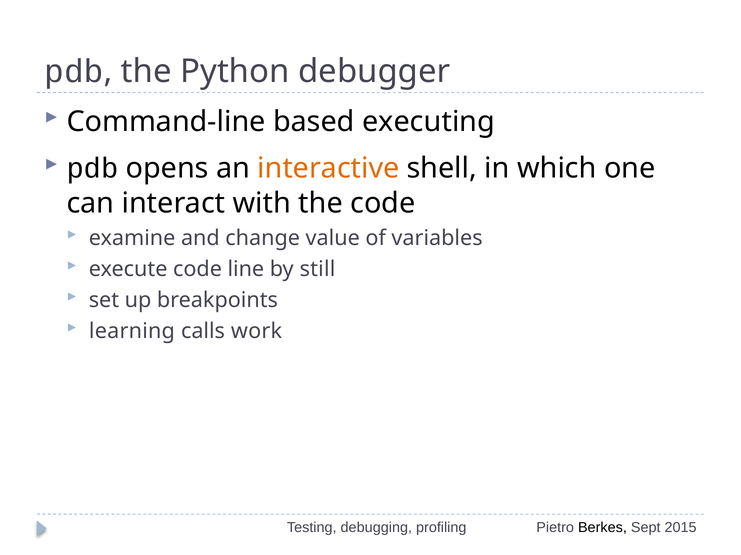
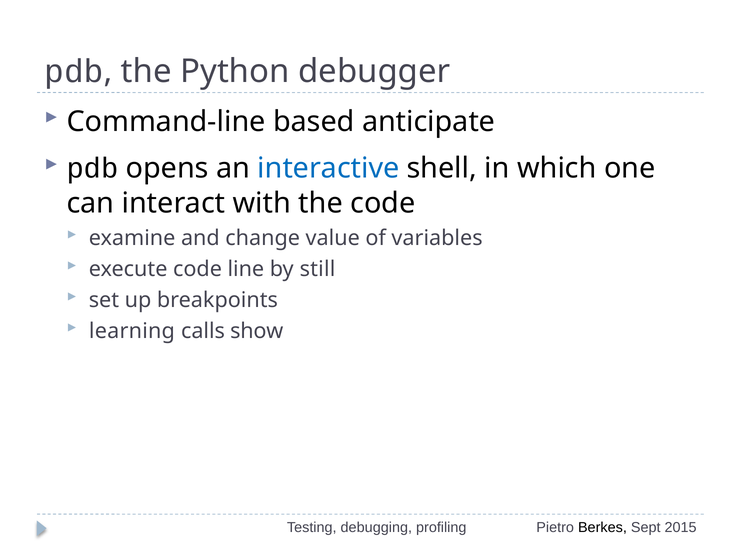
executing: executing -> anticipate
interactive colour: orange -> blue
work: work -> show
